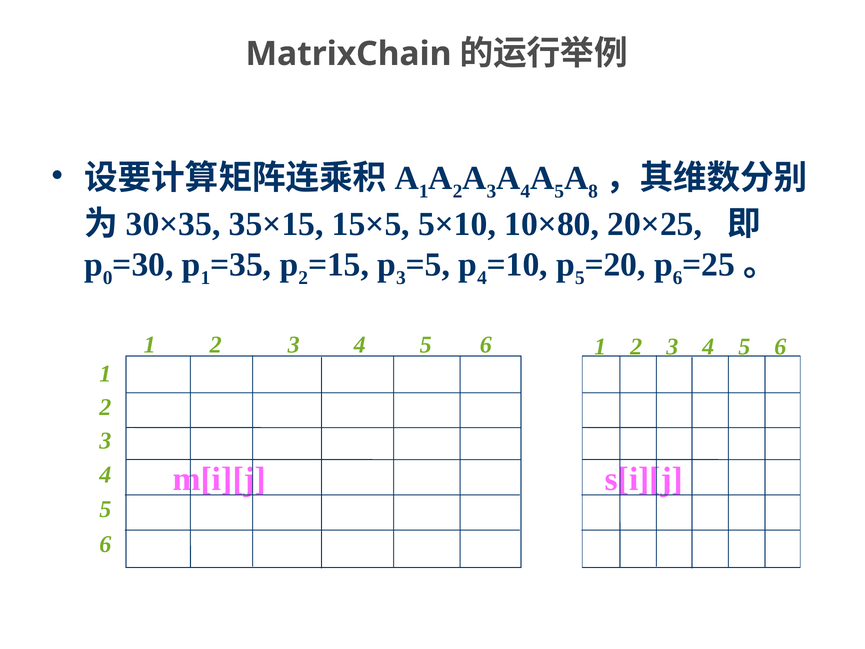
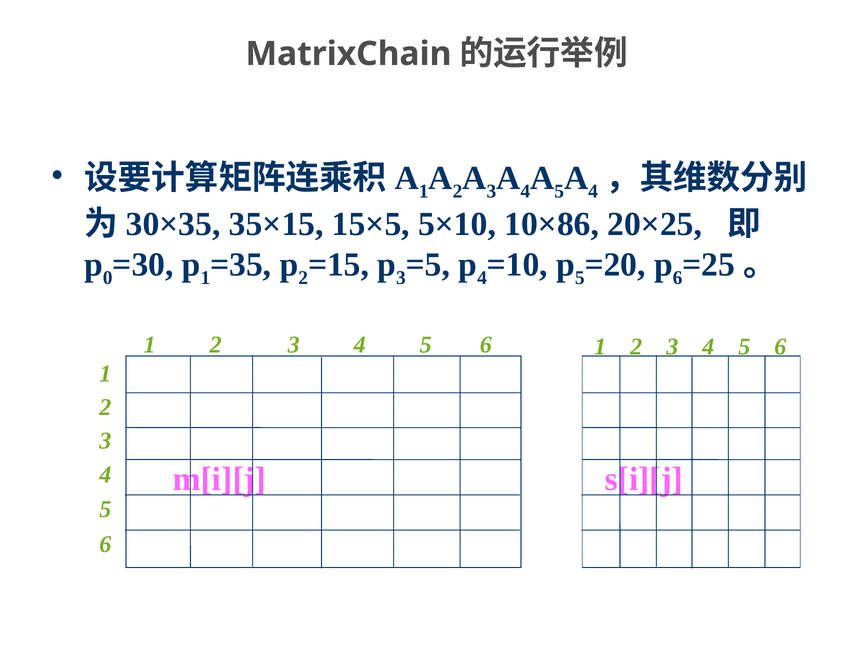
8 at (593, 191): 8 -> 4
10×80: 10×80 -> 10×86
